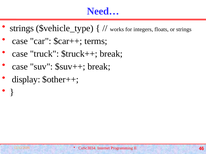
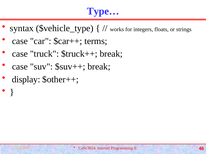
Need…: Need… -> Type…
strings at (22, 28): strings -> syntax
